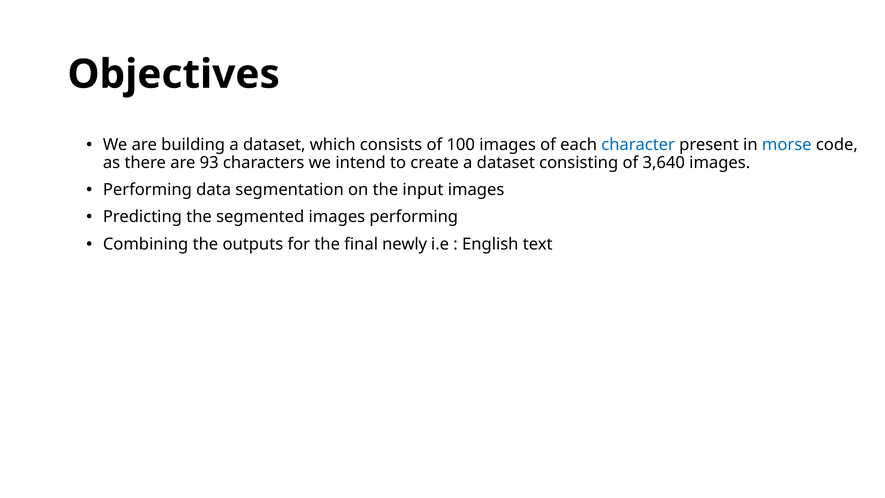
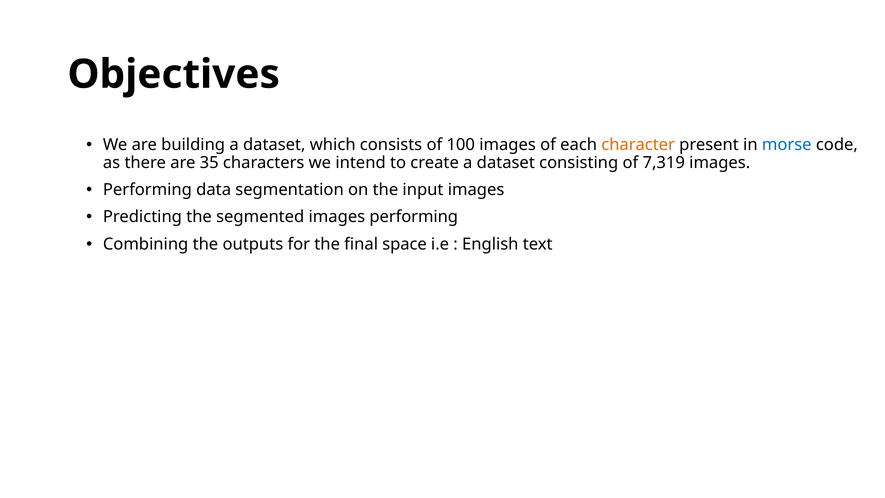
character colour: blue -> orange
93: 93 -> 35
3,640: 3,640 -> 7,319
newly: newly -> space
